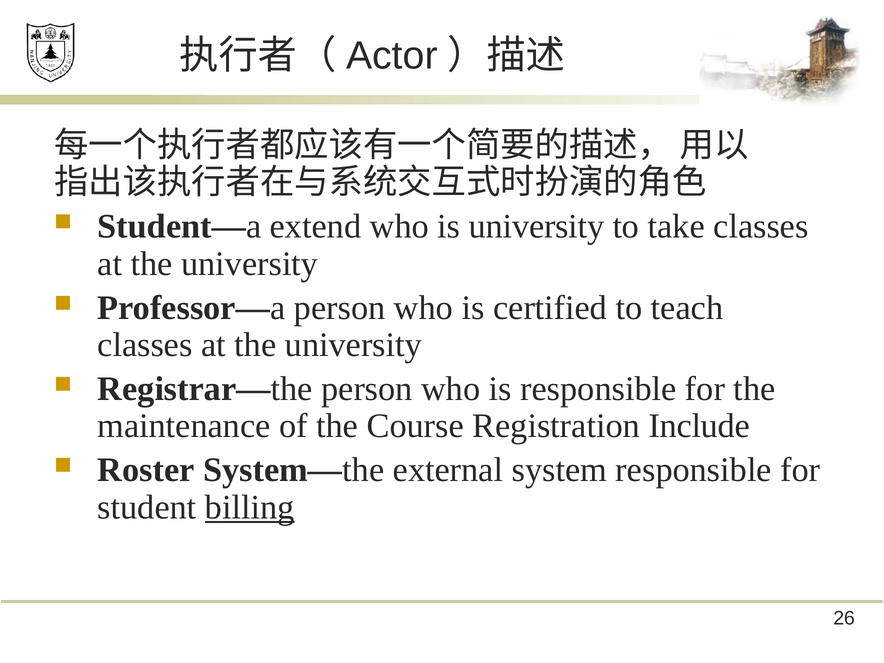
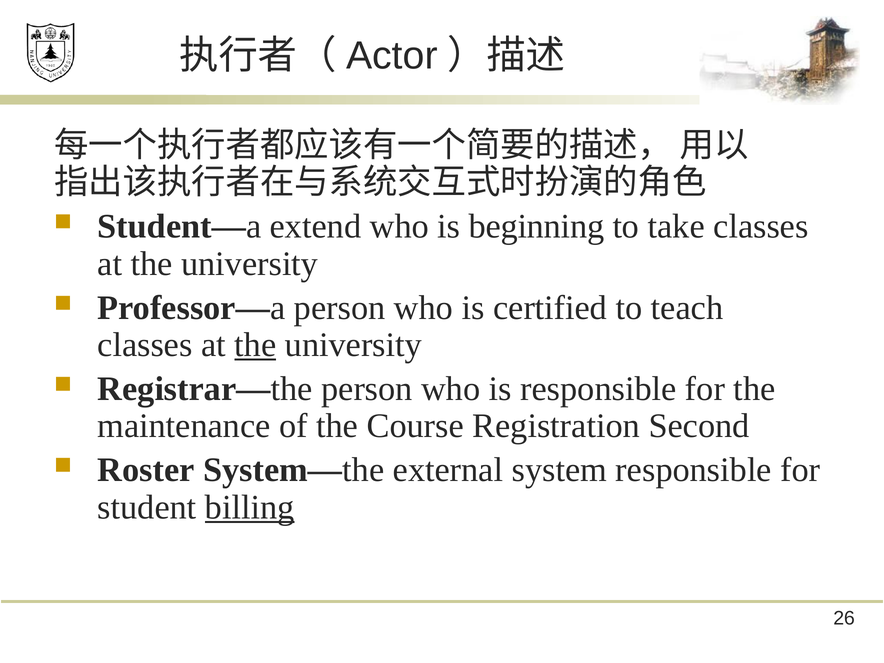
is university: university -> beginning
the at (255, 345) underline: none -> present
Include: Include -> Second
